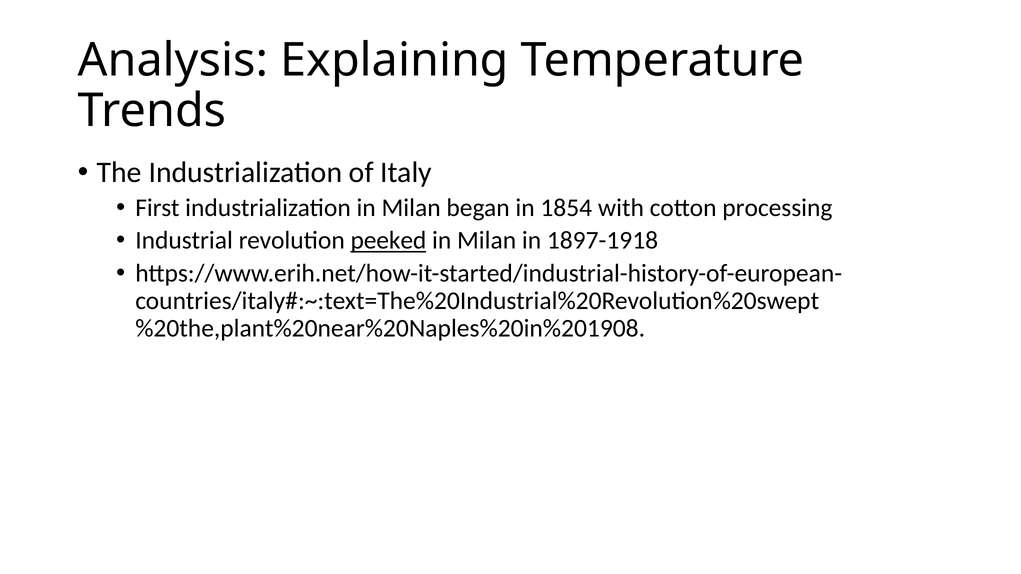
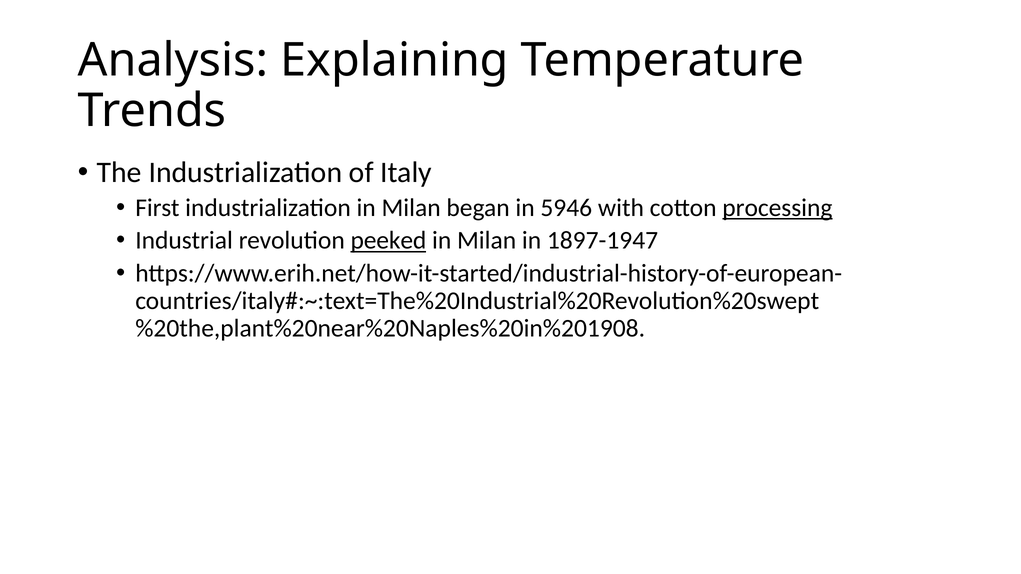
1854: 1854 -> 5946
processing underline: none -> present
1897-1918: 1897-1918 -> 1897-1947
